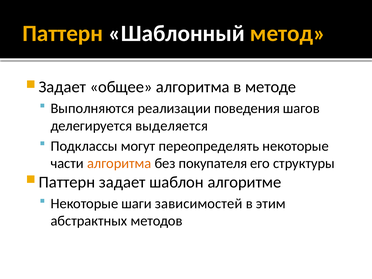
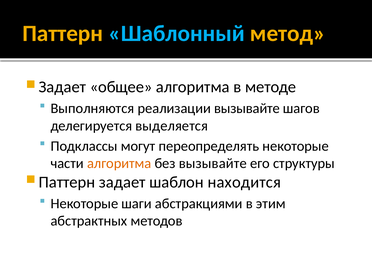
Шаблонный colour: white -> light blue
реализации поведения: поведения -> вызывайте
без покупателя: покупателя -> вызывайте
алгоритме: алгоритме -> находится
зависимостей: зависимостей -> абстракциями
